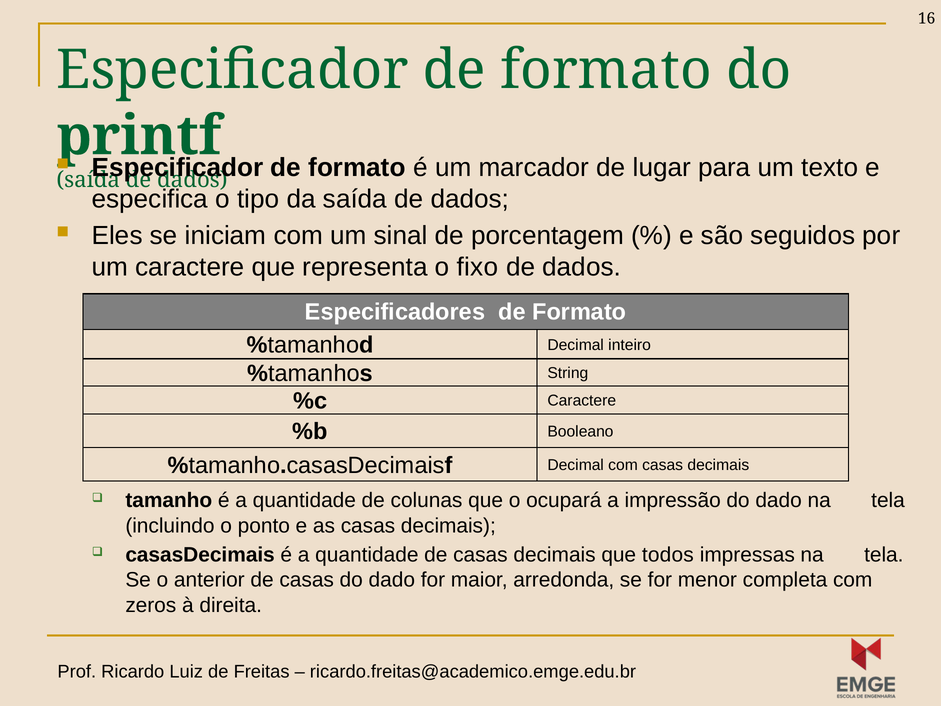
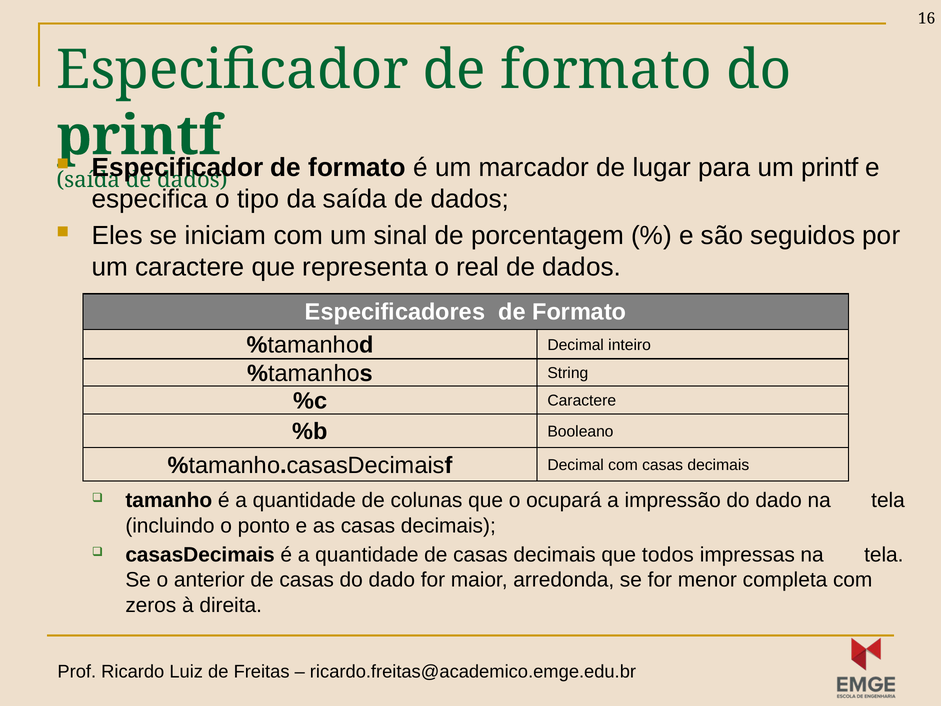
um texto: texto -> printf
fixo: fixo -> real
